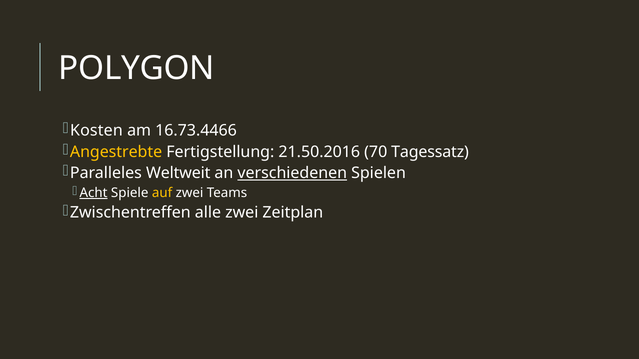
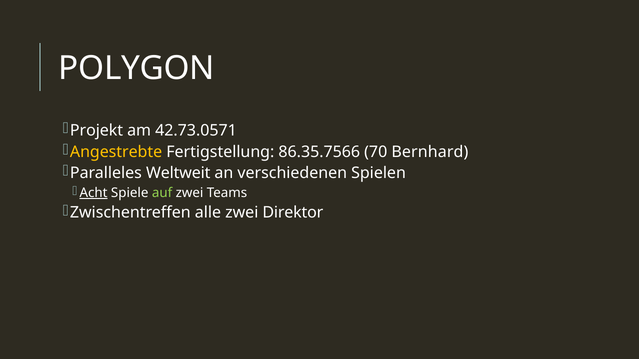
Kosten: Kosten -> Projekt
16.73.4466: 16.73.4466 -> 42.73.0571
21.50.2016: 21.50.2016 -> 86.35.7566
Tagessatz: Tagessatz -> Bernhard
verschiedenen underline: present -> none
auf colour: yellow -> light green
Zeitplan: Zeitplan -> Direktor
